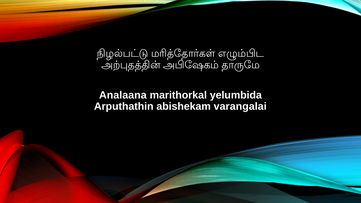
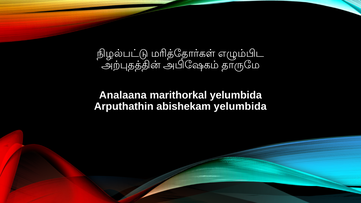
abishekam varangalai: varangalai -> yelumbida
